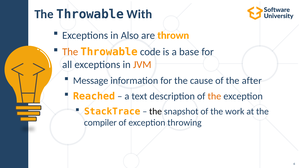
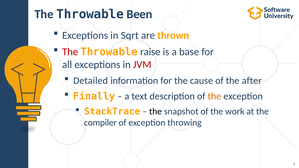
With: With -> Been
Also: Also -> Sqrt
The at (70, 52) colour: orange -> red
code: code -> raise
JVM colour: orange -> red
Message: Message -> Detailed
Reached: Reached -> Finally
